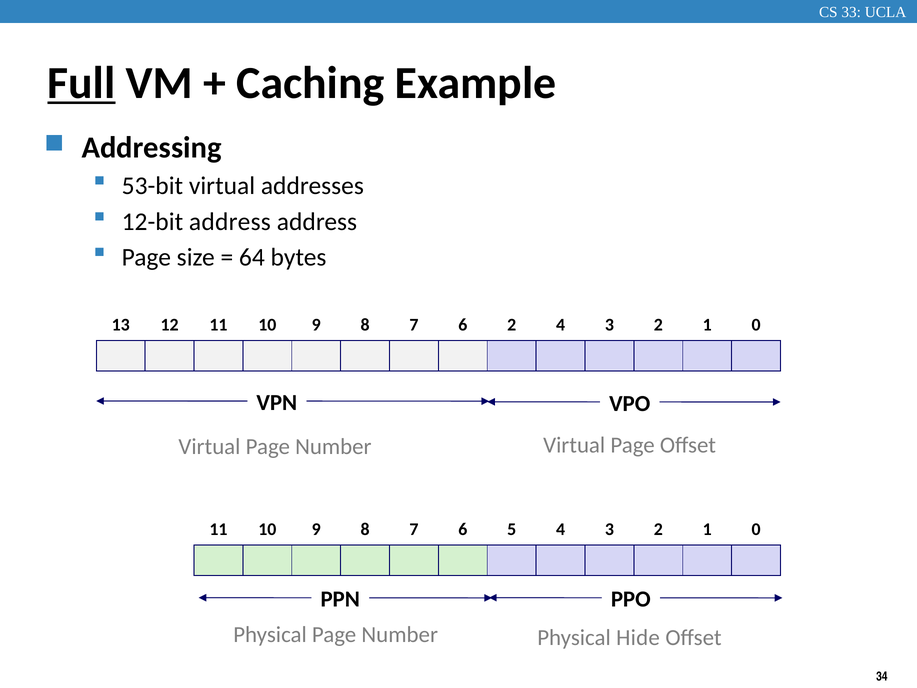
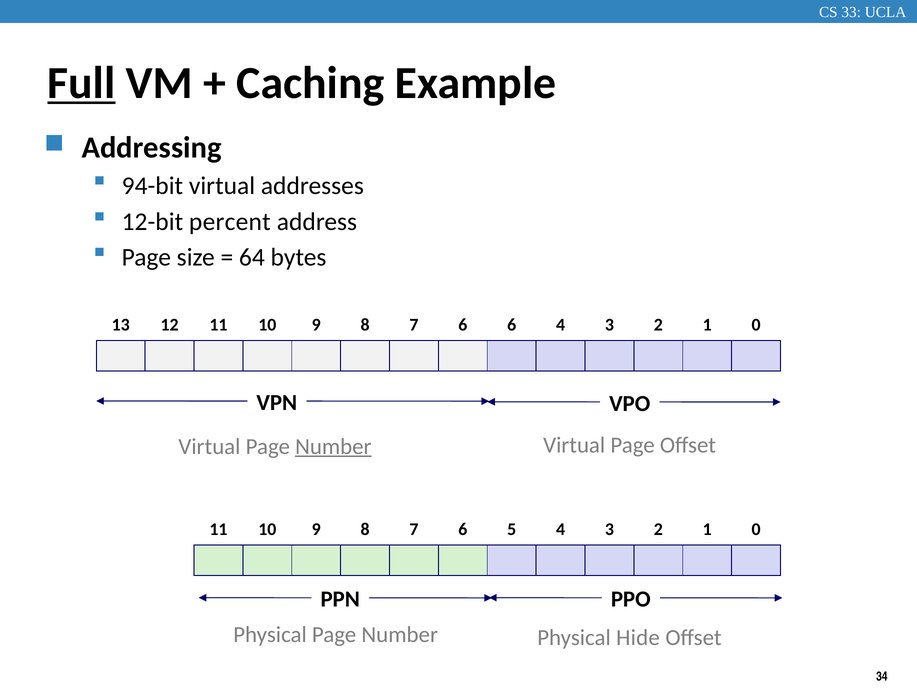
53-bit: 53-bit -> 94-bit
12-bit address: address -> percent
6 2: 2 -> 6
Number at (333, 446) underline: none -> present
